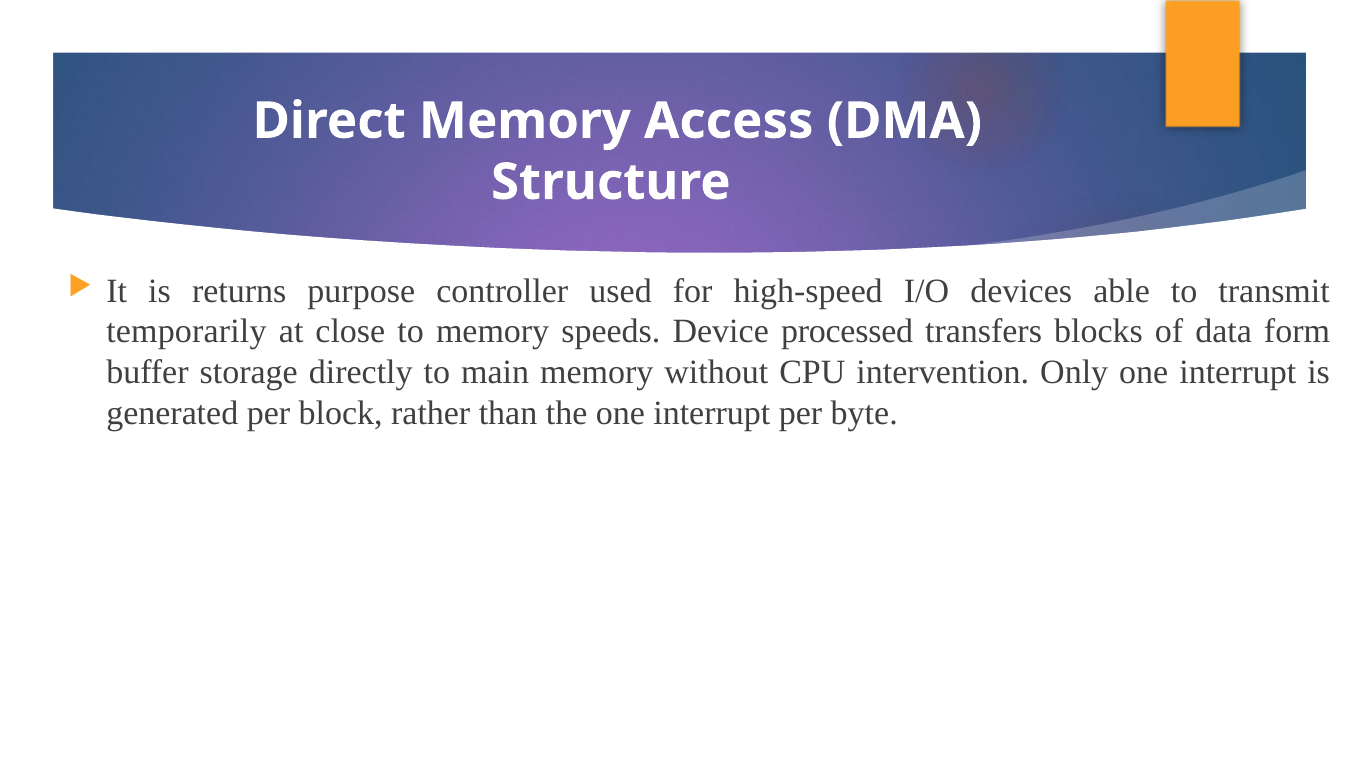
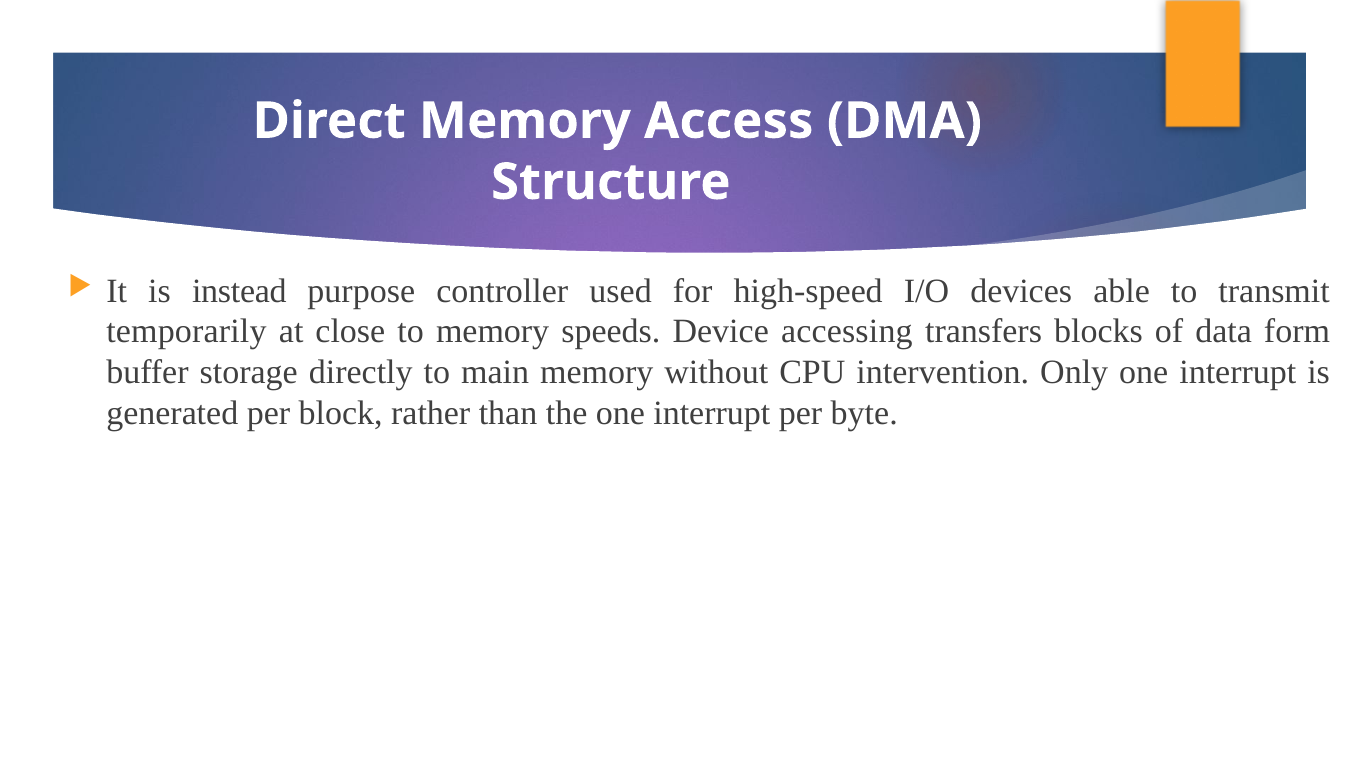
returns: returns -> instead
processed: processed -> accessing
